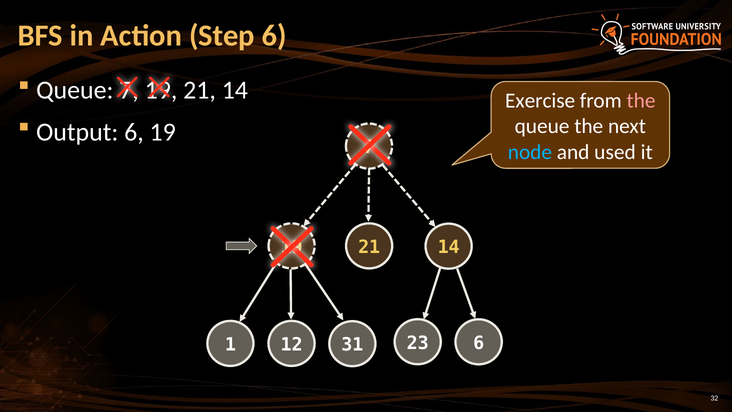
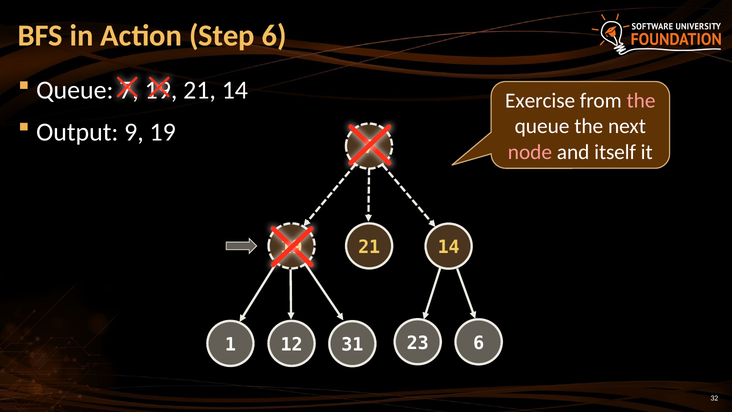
Output 6: 6 -> 9
node colour: light blue -> pink
used: used -> itself
